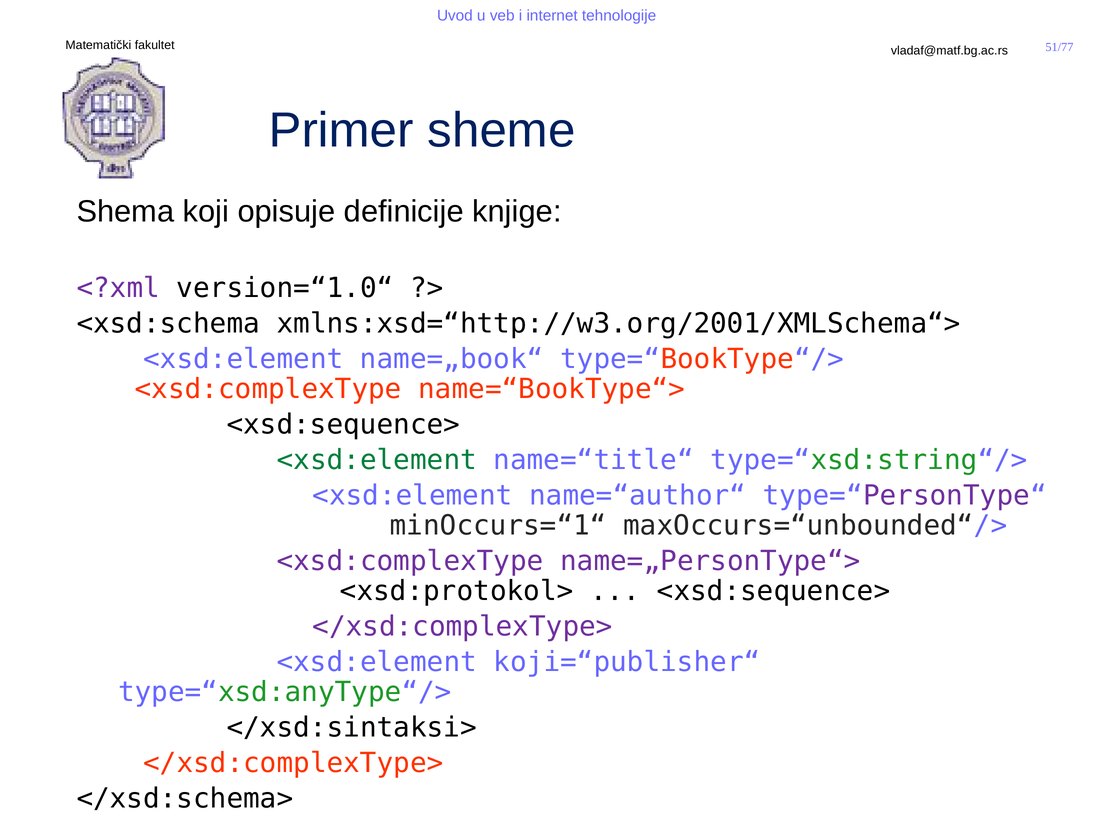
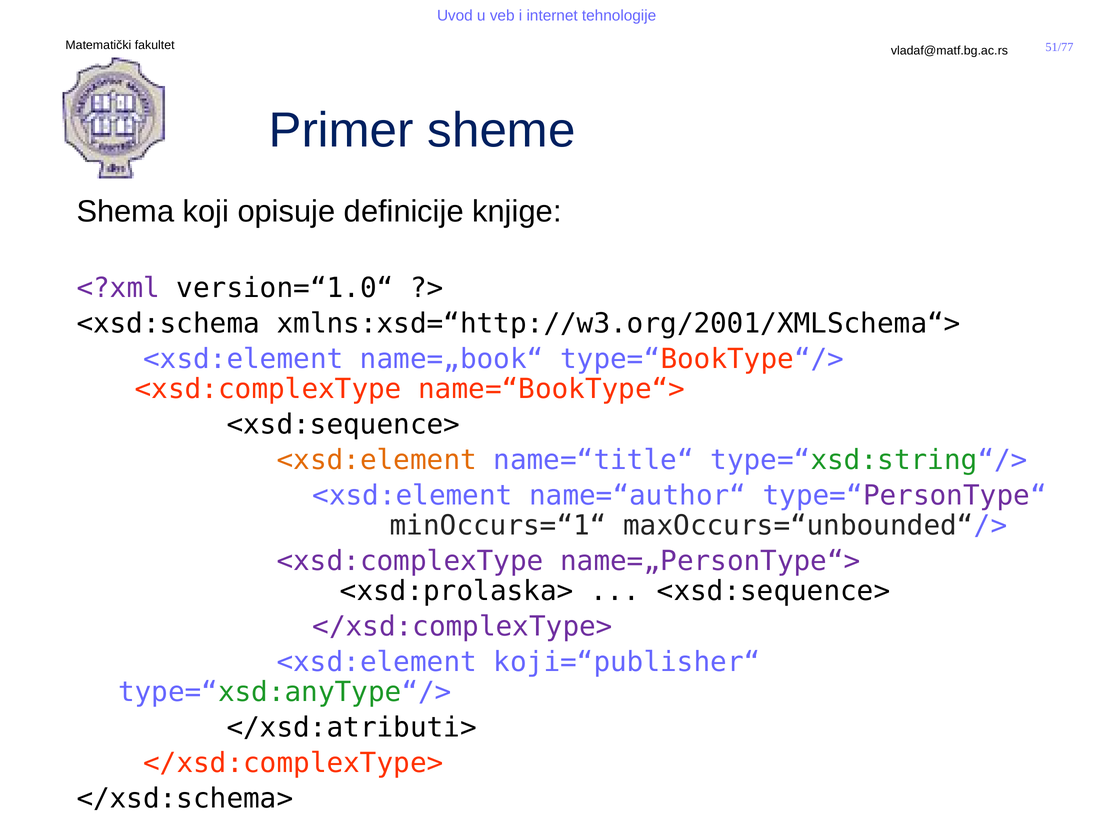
<xsd:element at (377, 460) colour: green -> orange
<xsd:protokol>: <xsd:protokol> -> <xsd:prolaska>
</xsd:sintaksi>: </xsd:sintaksi> -> </xsd:atributi>
